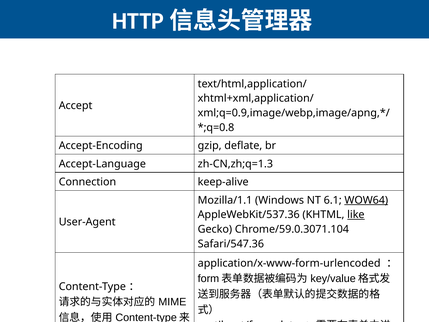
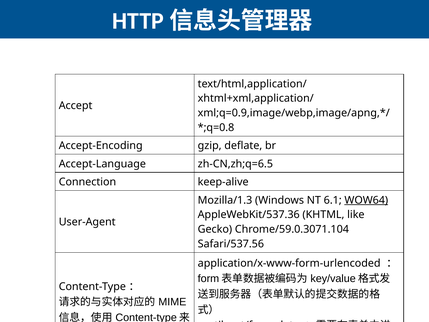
zh-CN,zh;q=1.3: zh-CN,zh;q=1.3 -> zh-CN,zh;q=6.5
Mozilla/1.1: Mozilla/1.1 -> Mozilla/1.3
like underline: present -> none
Safari/547.36: Safari/547.36 -> Safari/537.56
